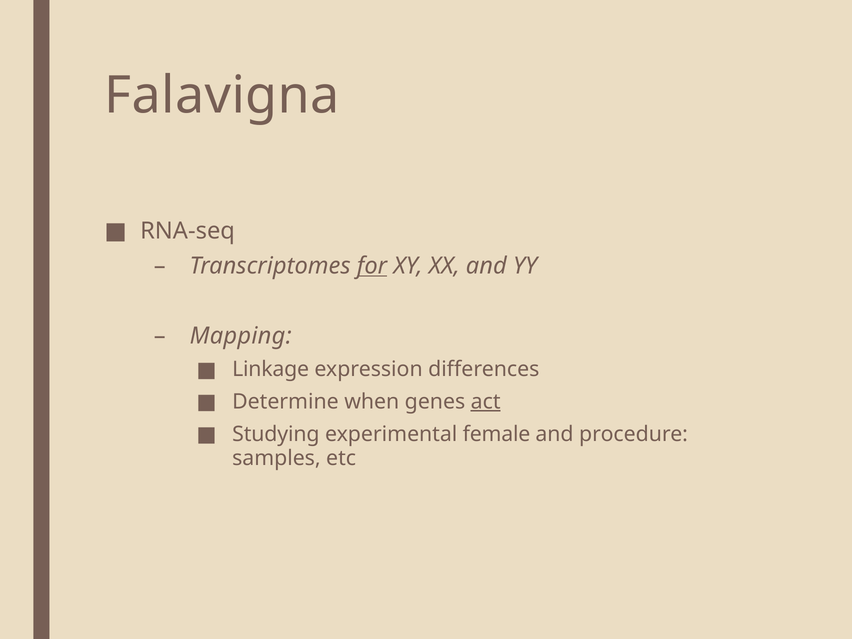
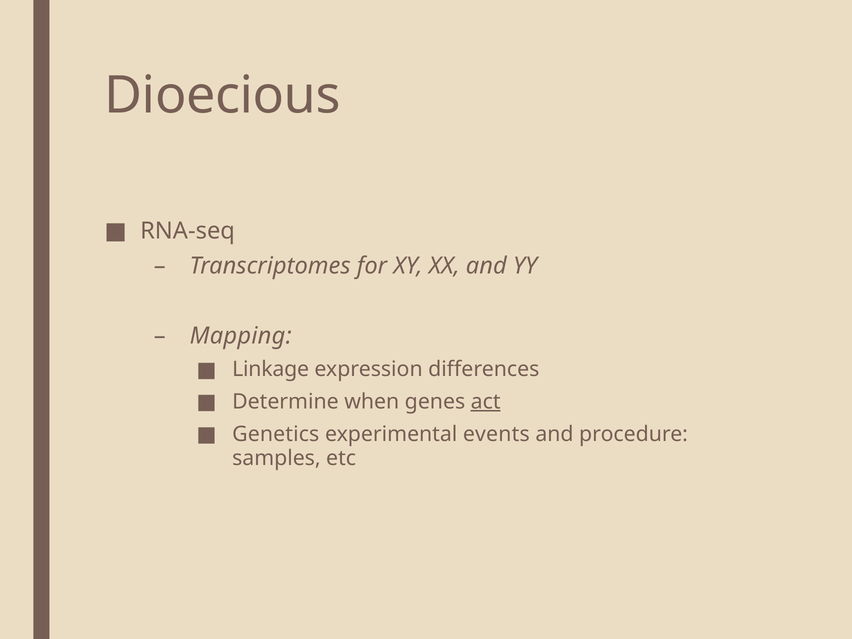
Falavigna: Falavigna -> Dioecious
for underline: present -> none
Studying: Studying -> Genetics
female: female -> events
